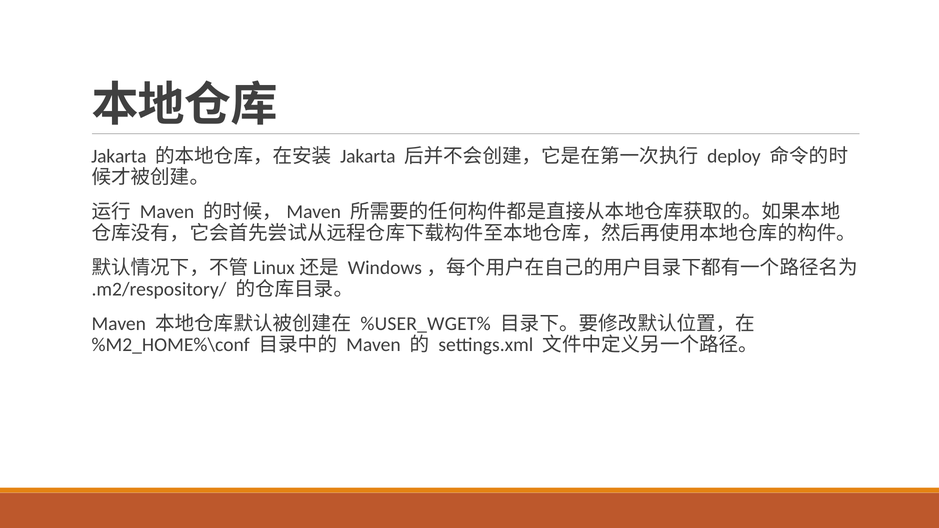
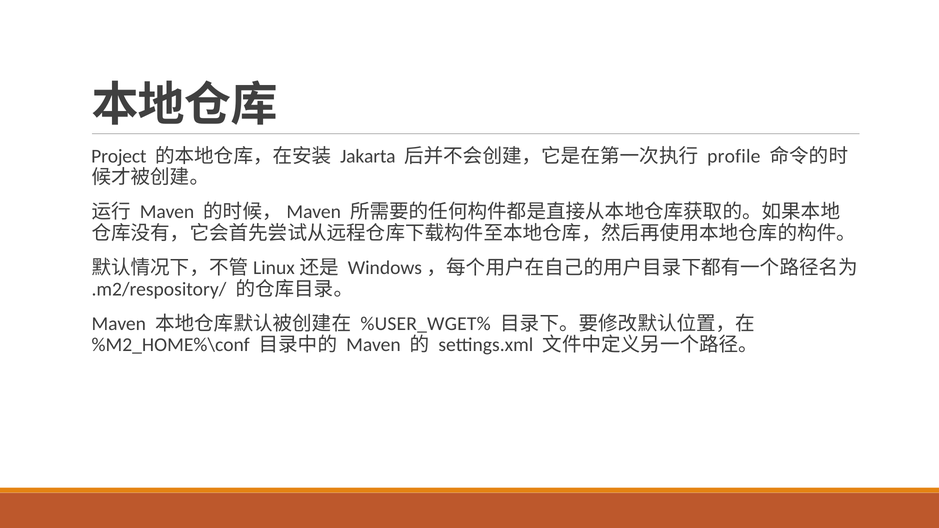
Jakarta at (119, 156): Jakarta -> Project
deploy: deploy -> profile
